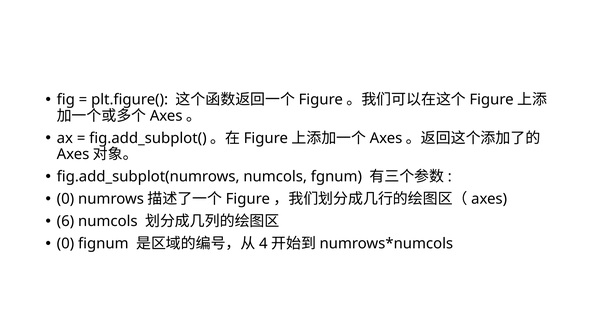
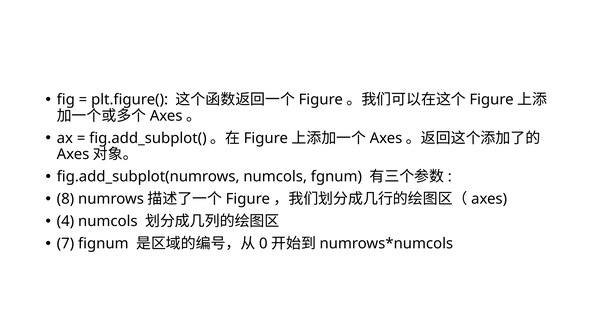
0 at (65, 199): 0 -> 8
6: 6 -> 4
0 at (65, 244): 0 -> 7
4: 4 -> 0
